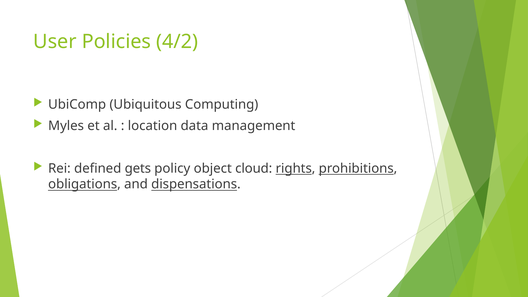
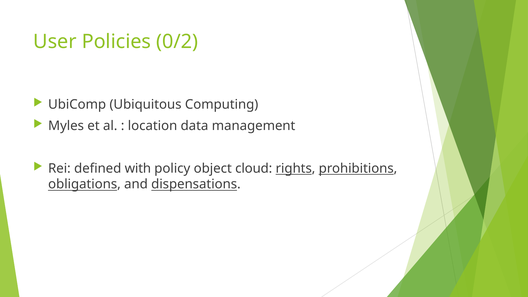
4/2: 4/2 -> 0/2
gets: gets -> with
